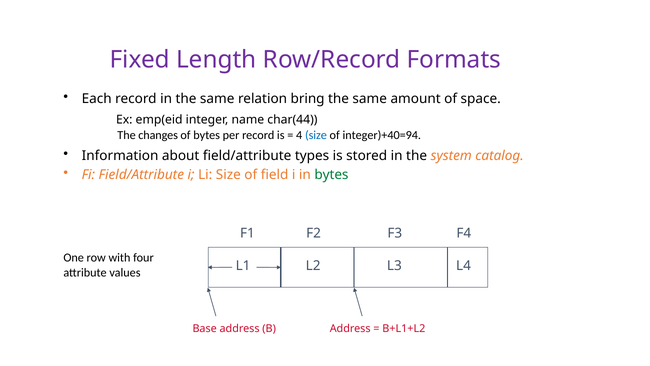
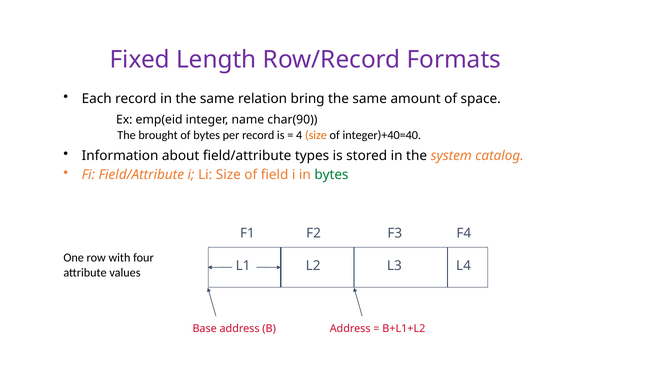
char(44: char(44 -> char(90
changes: changes -> brought
size at (316, 135) colour: blue -> orange
integer)+40=94: integer)+40=94 -> integer)+40=40
